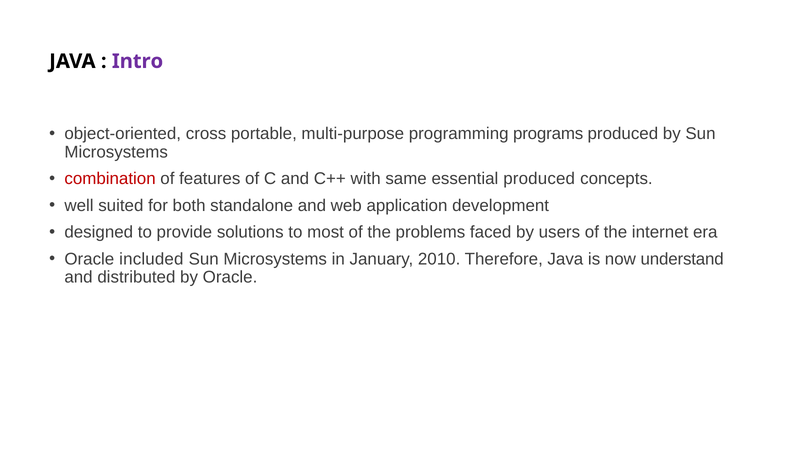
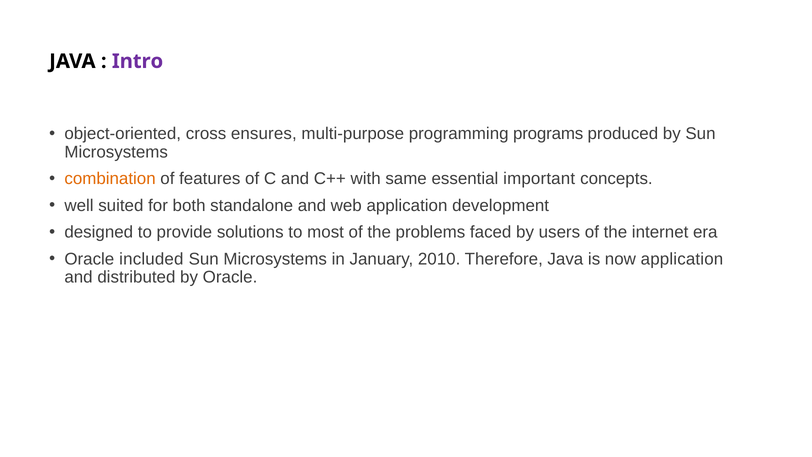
portable: portable -> ensures
combination colour: red -> orange
essential produced: produced -> important
now understand: understand -> application
